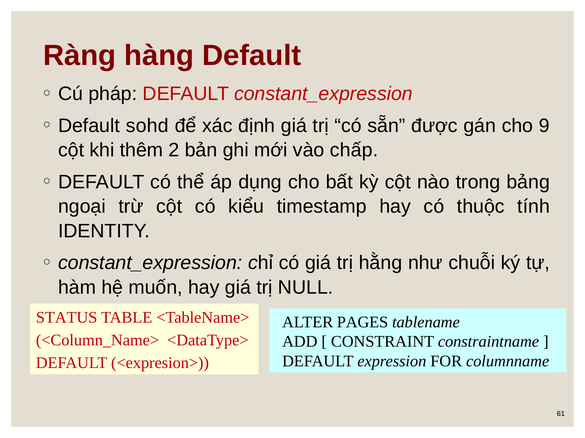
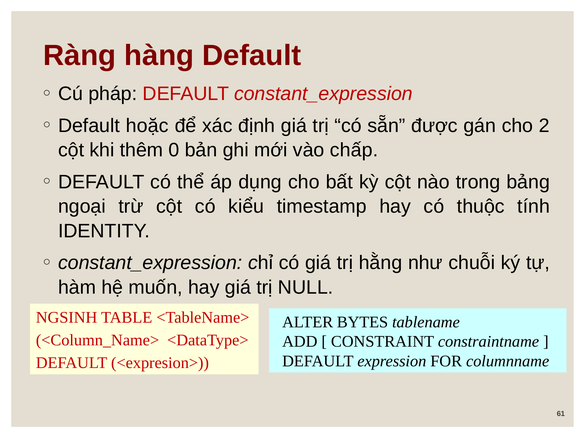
sohd: sohd -> hoặc
9: 9 -> 2
2: 2 -> 0
STATUS: STATUS -> NGSINH
PAGES: PAGES -> BYTES
